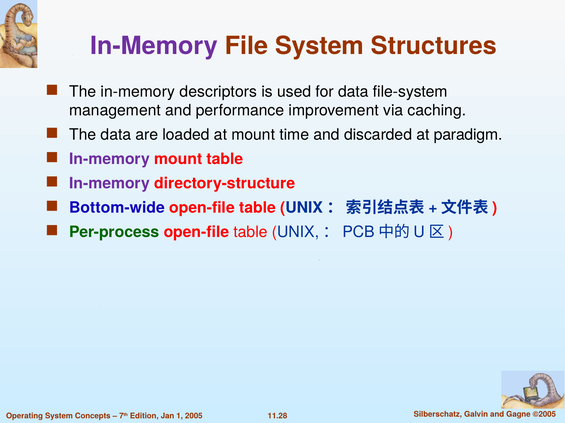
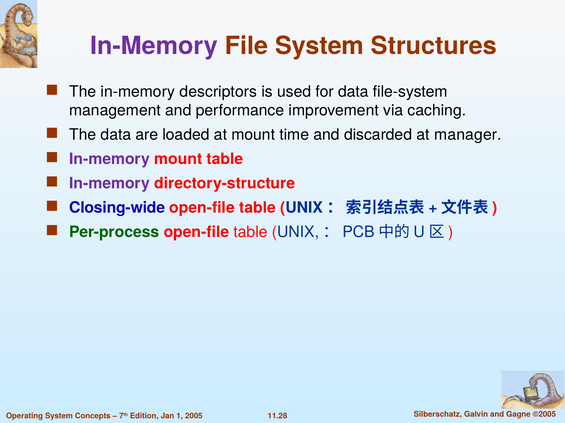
paradigm: paradigm -> manager
Bottom-wide: Bottom-wide -> Closing-wide
